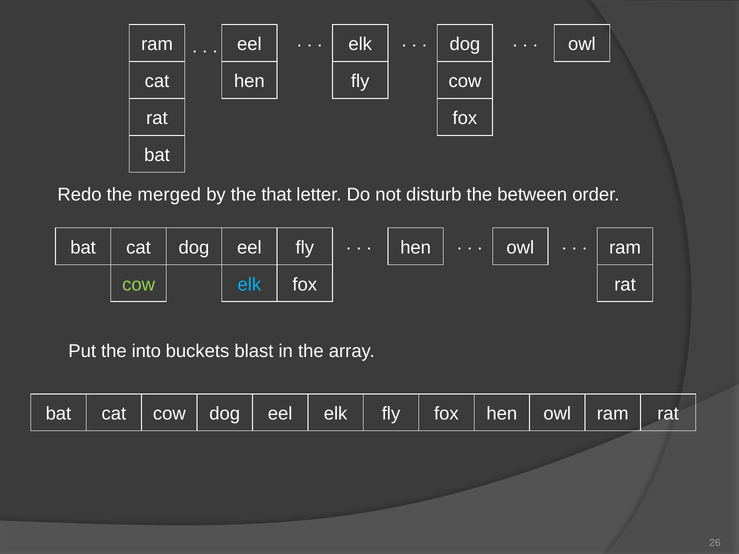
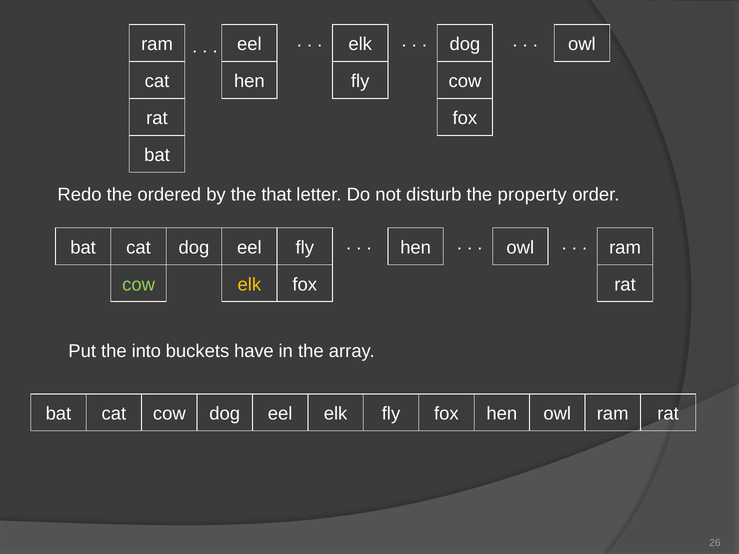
merged: merged -> ordered
between: between -> property
elk at (249, 285) colour: light blue -> yellow
blast: blast -> have
